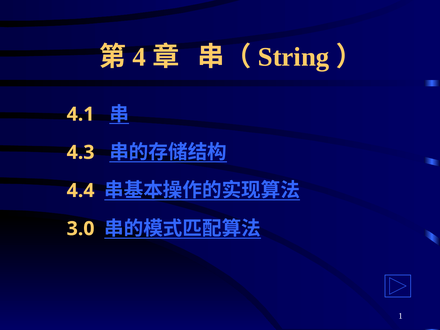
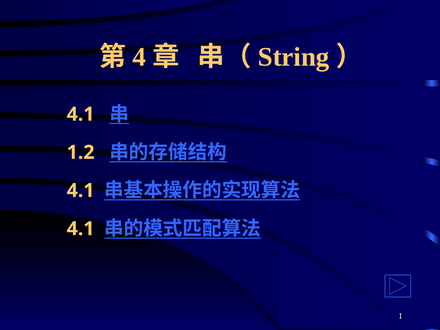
4.3: 4.3 -> 1.2
4.4 at (81, 191): 4.4 -> 4.1
3.0 at (81, 229): 3.0 -> 4.1
